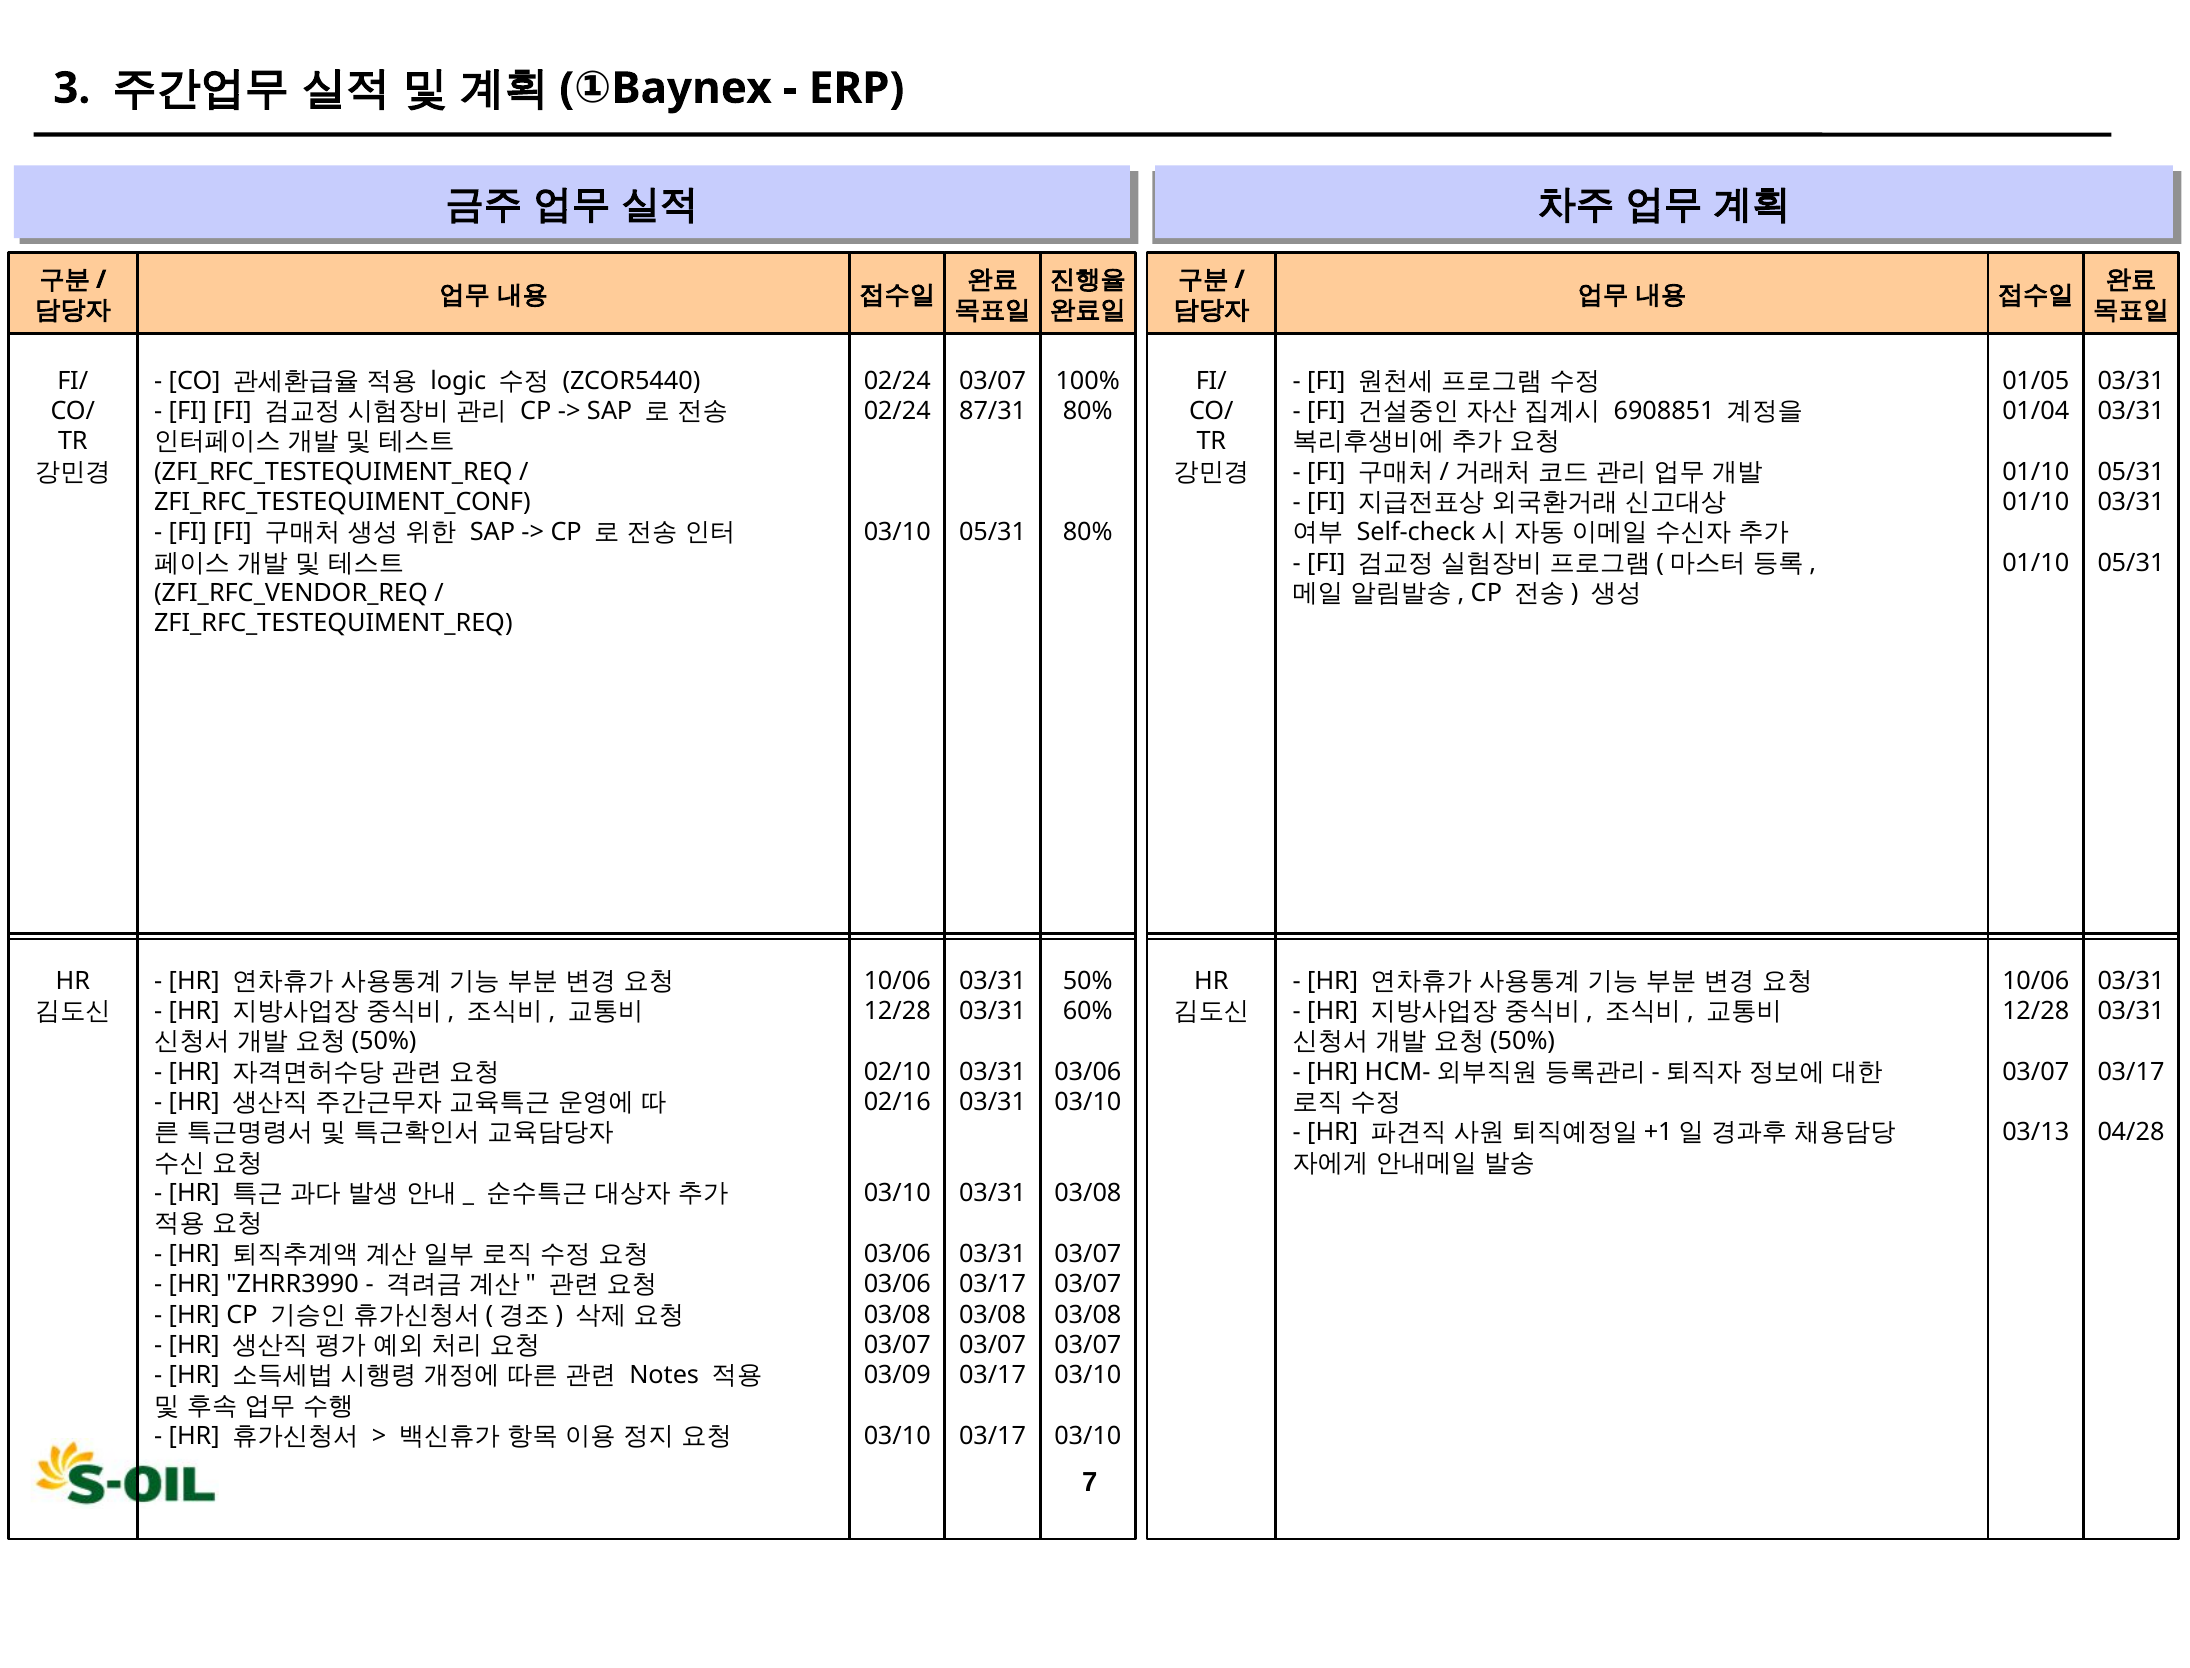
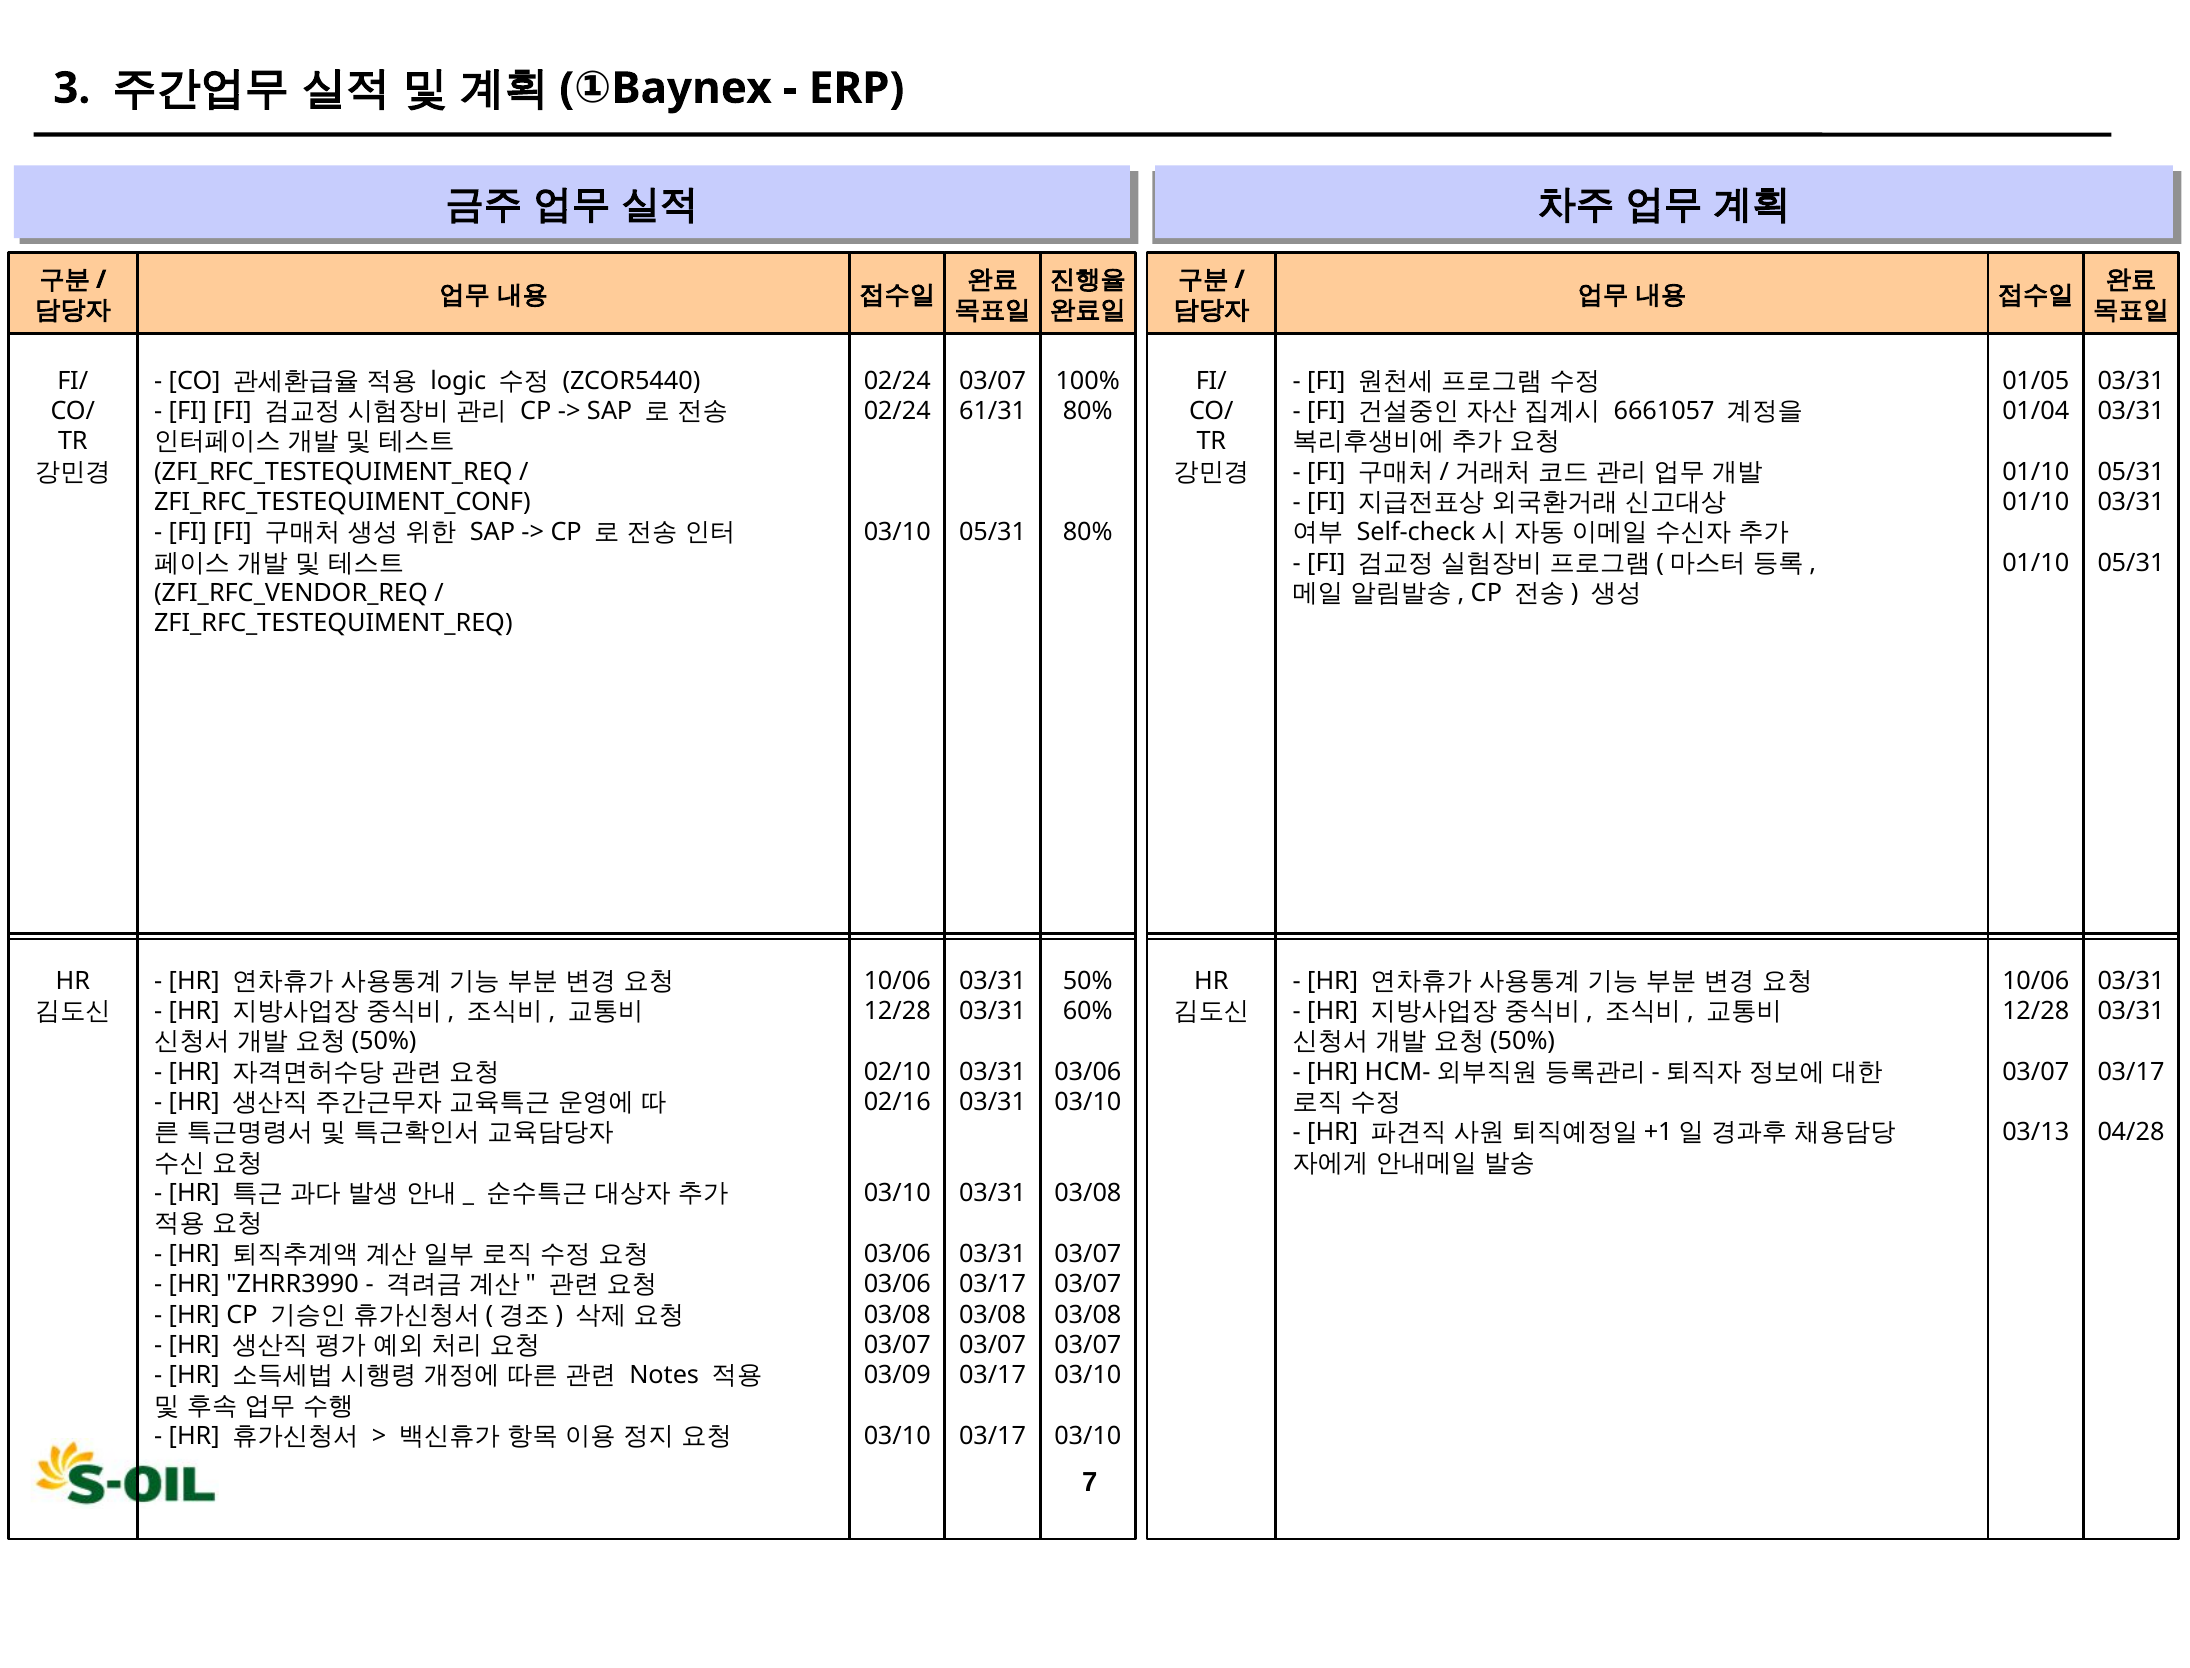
87/31: 87/31 -> 61/31
6908851: 6908851 -> 6661057
